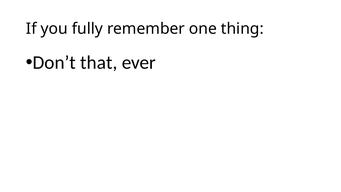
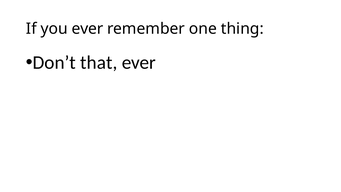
you fully: fully -> ever
